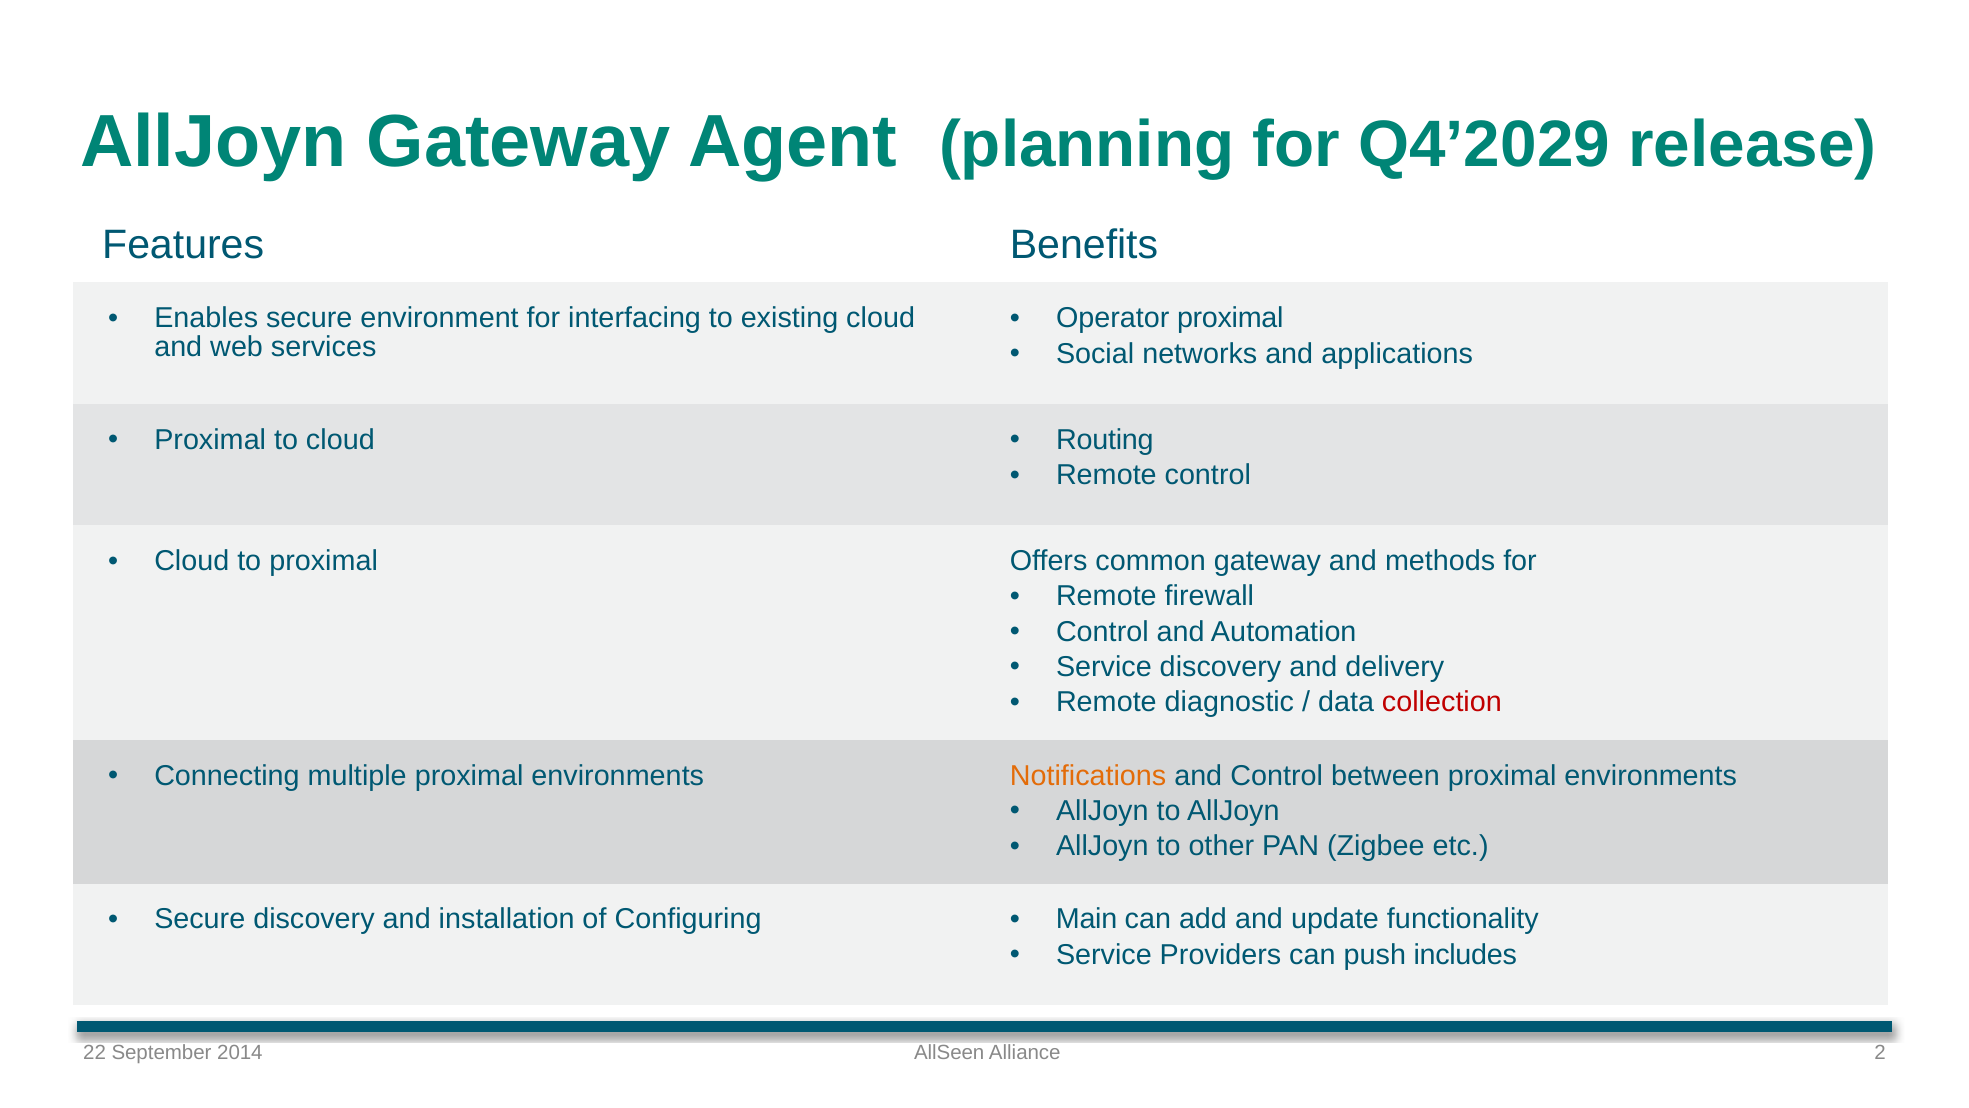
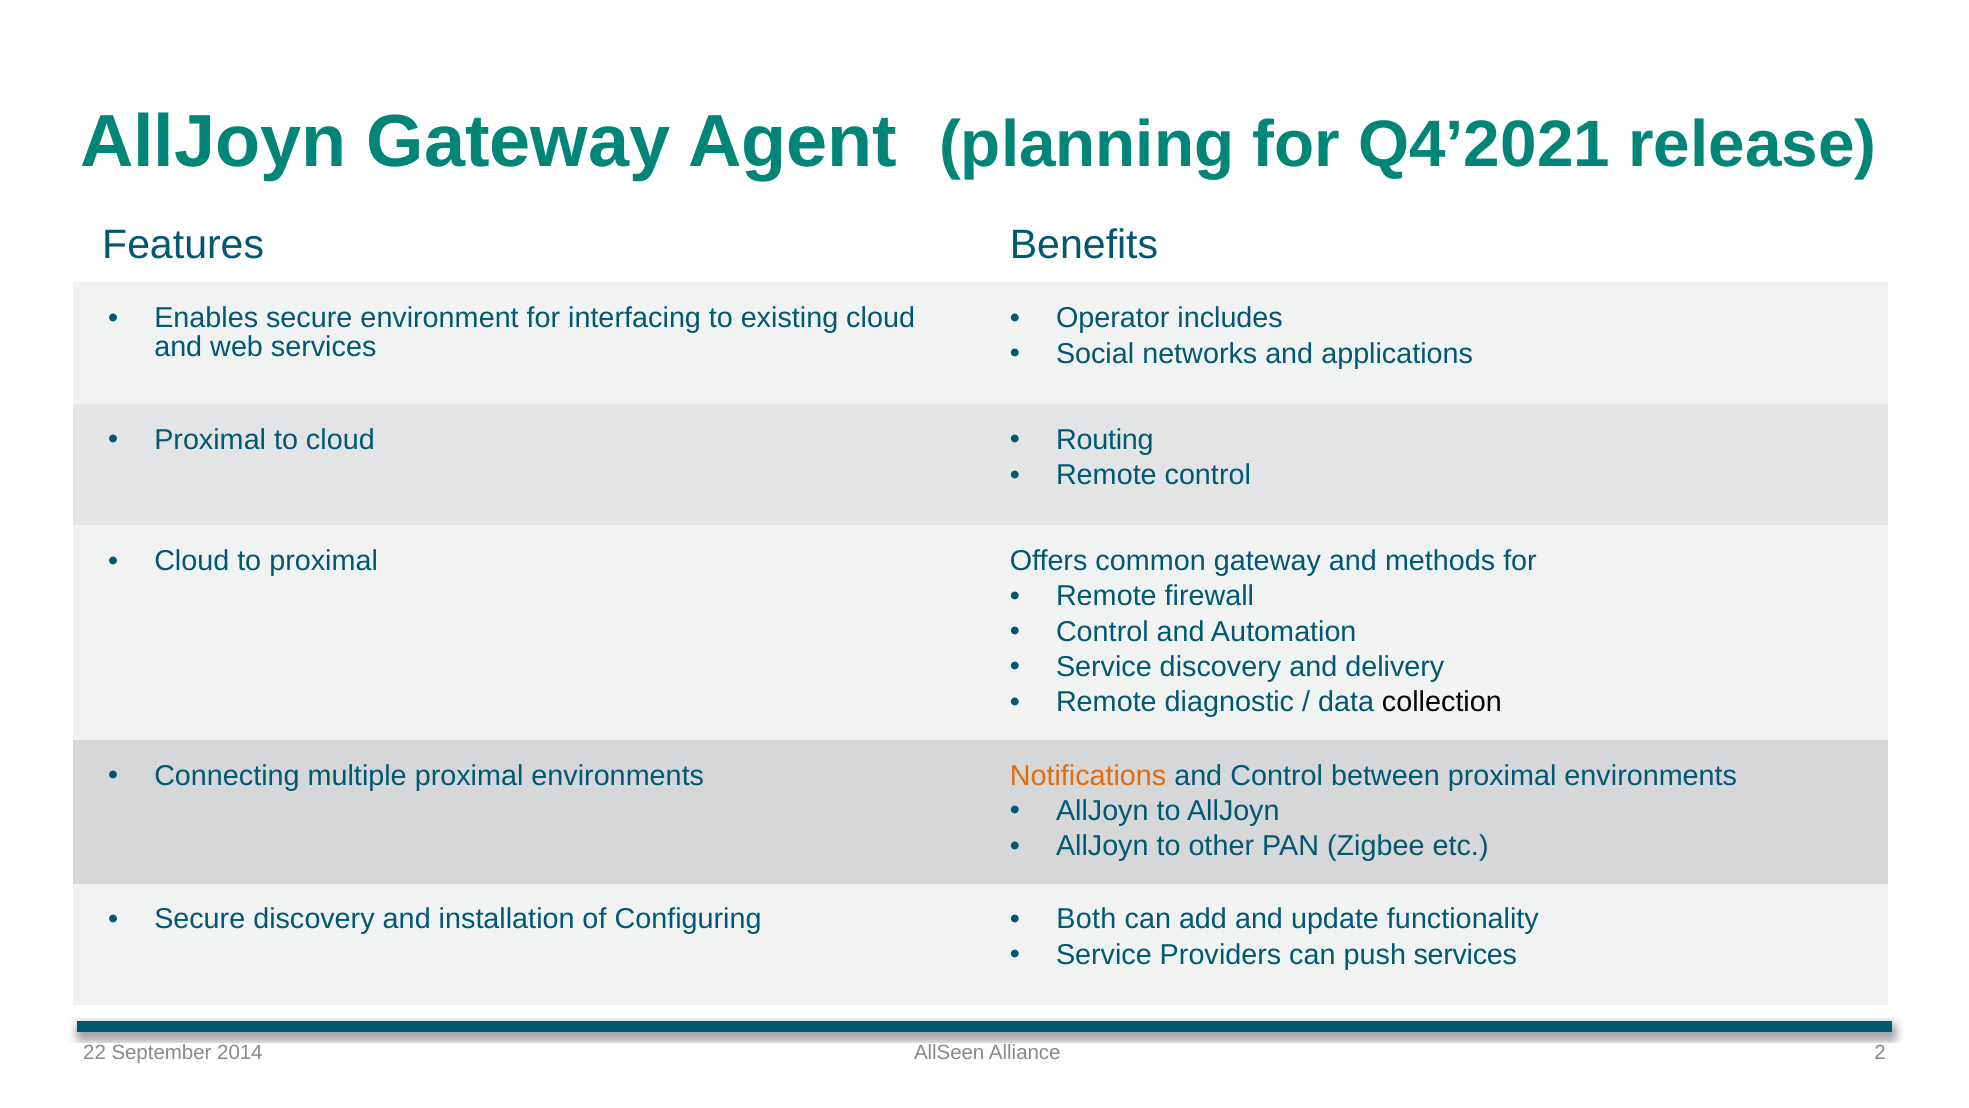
Q4’2029: Q4’2029 -> Q4’2021
Operator proximal: proximal -> includes
collection colour: red -> black
Main: Main -> Both
push includes: includes -> services
